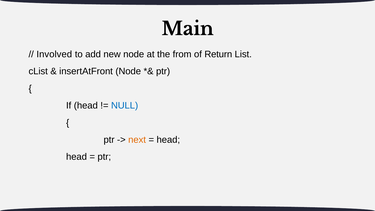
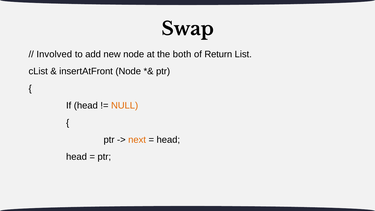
Main: Main -> Swap
from: from -> both
NULL colour: blue -> orange
